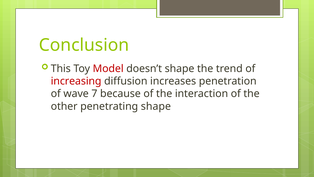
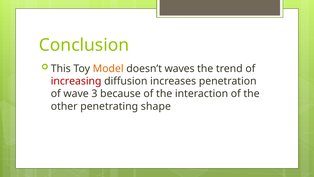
Model colour: red -> orange
doesn’t shape: shape -> waves
7: 7 -> 3
